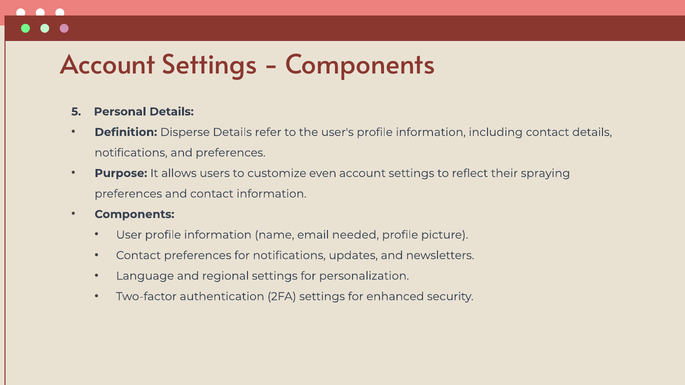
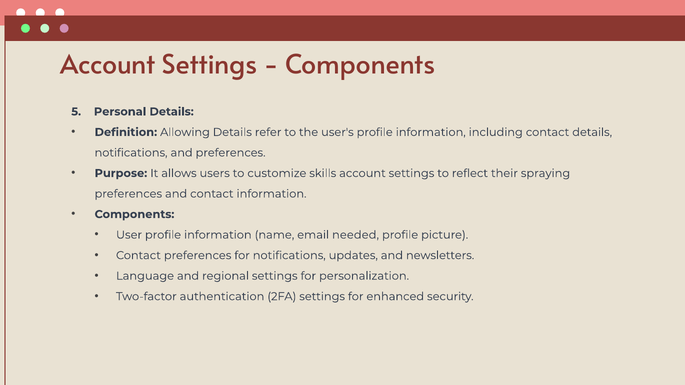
Disperse: Disperse -> Allowing
even: even -> skills
